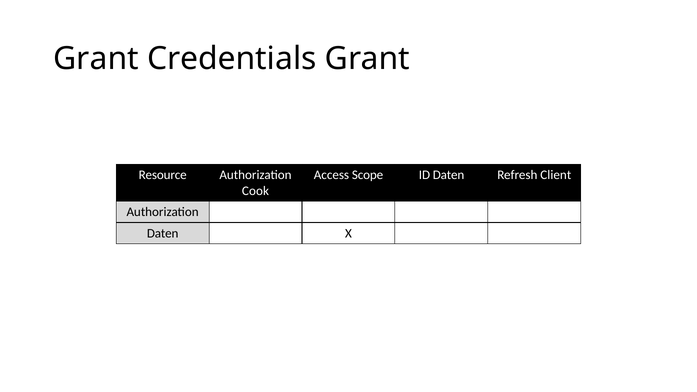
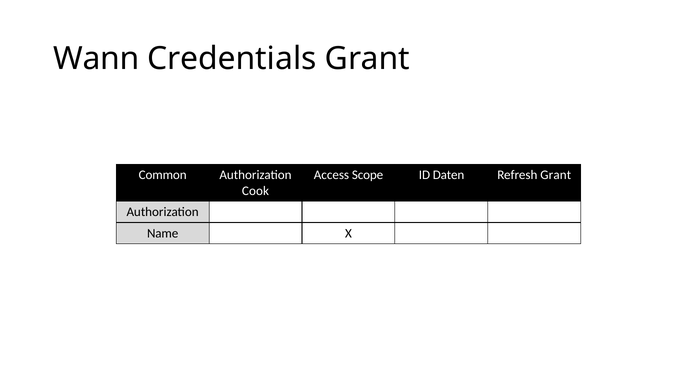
Grant at (96, 59): Grant -> Wann
Resource: Resource -> Common
Refresh Client: Client -> Grant
Daten at (163, 233): Daten -> Name
